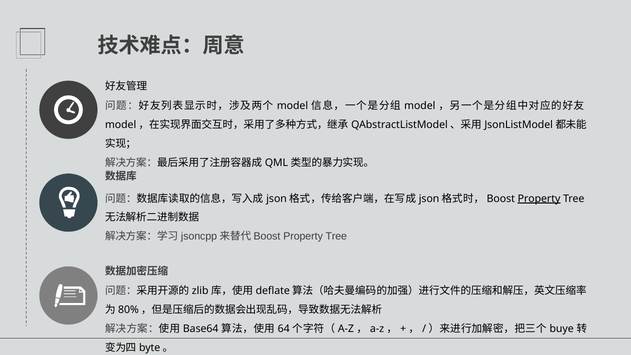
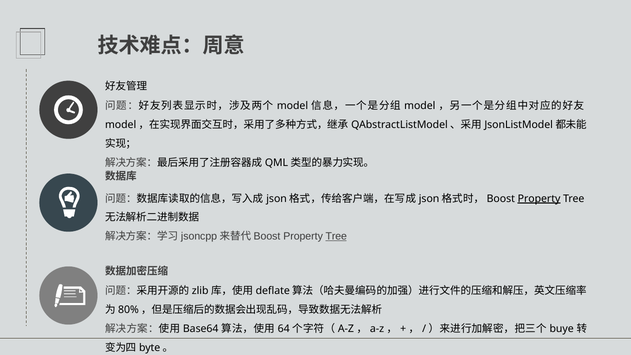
Tree at (336, 236) underline: none -> present
